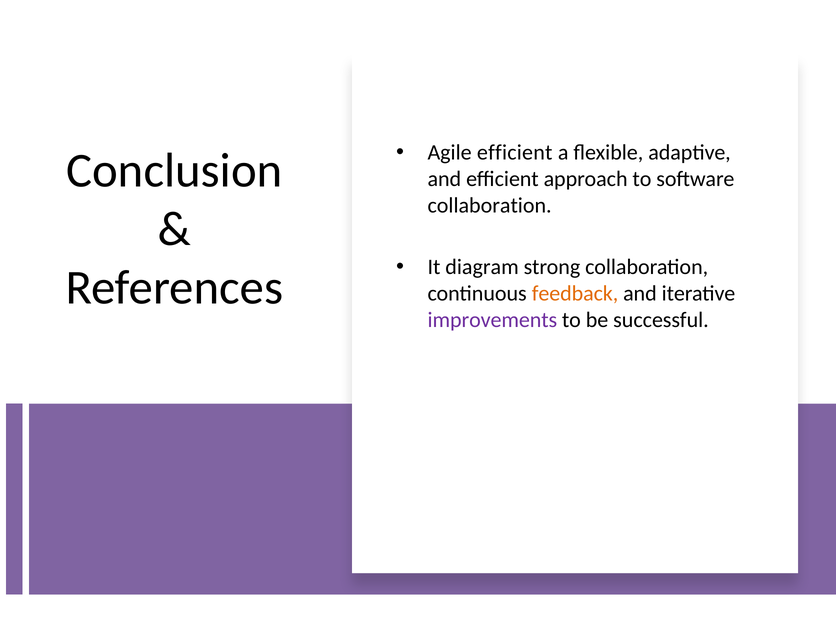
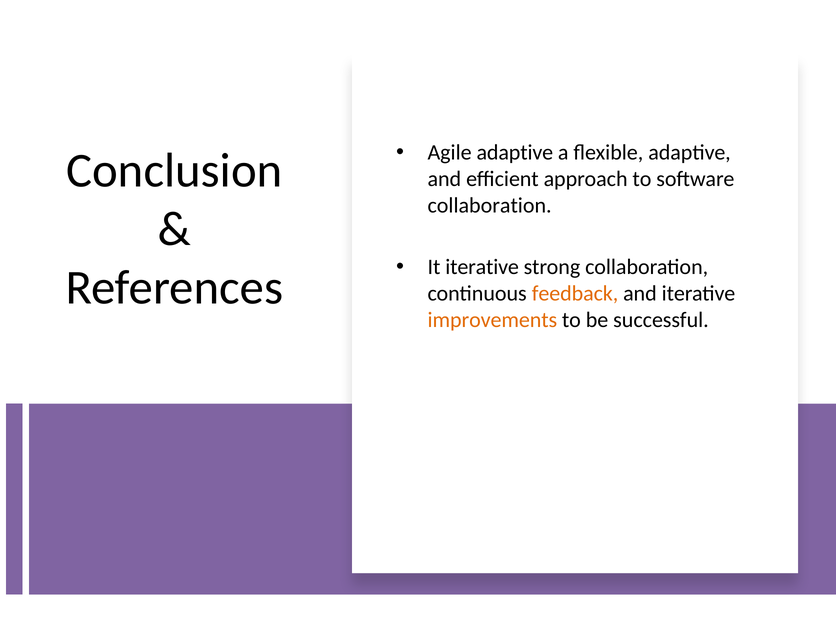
Agile efficient: efficient -> adaptive
It diagram: diagram -> iterative
improvements colour: purple -> orange
